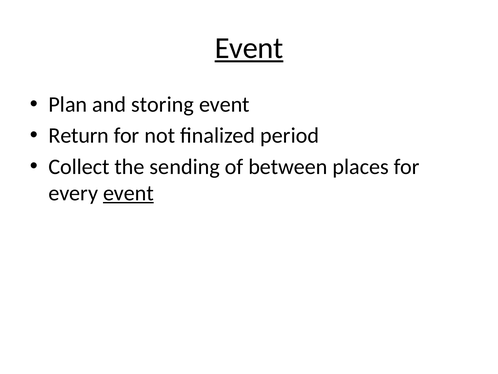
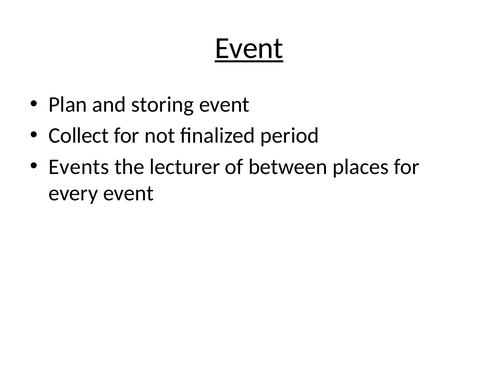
Return: Return -> Collect
Collect: Collect -> Events
sending: sending -> lecturer
event at (128, 193) underline: present -> none
